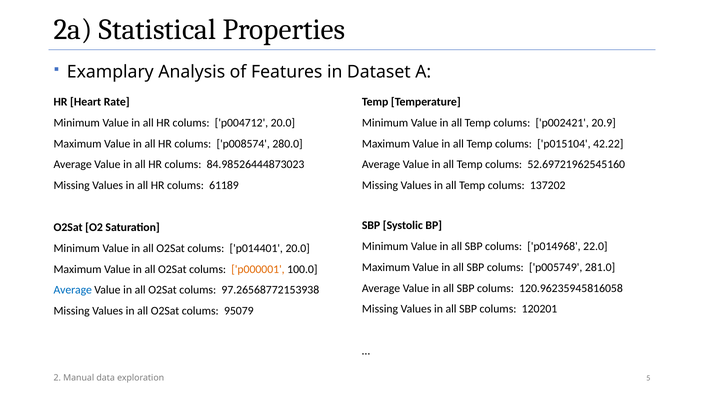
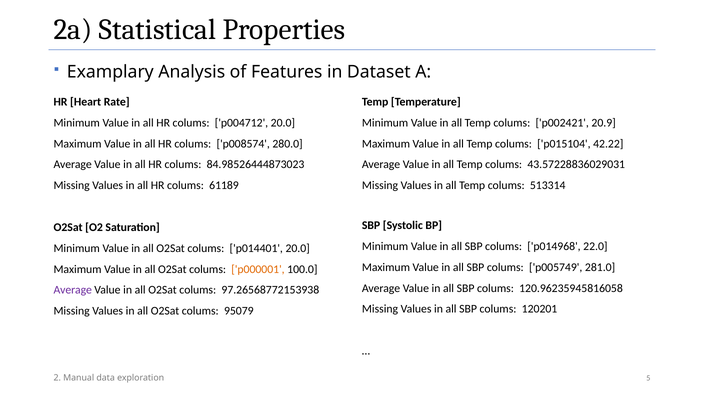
52.69721962545160: 52.69721962545160 -> 43.57228836029031
137202: 137202 -> 513314
Average at (73, 290) colour: blue -> purple
